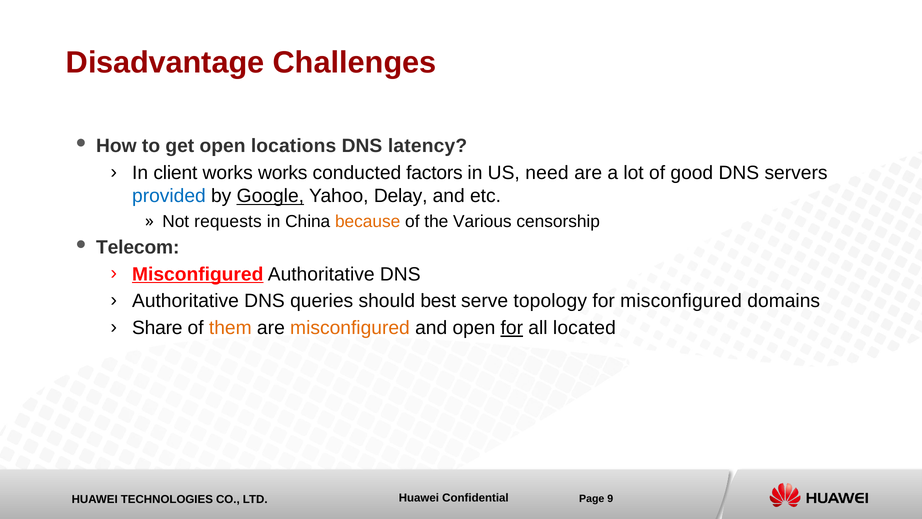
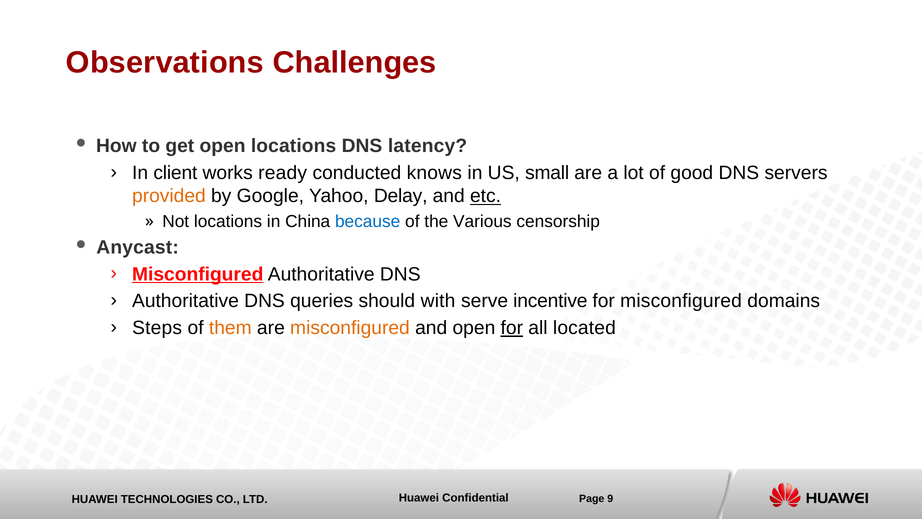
Disadvantage: Disadvantage -> Observations
works works: works -> ready
factors: factors -> knows
need: need -> small
provided colour: blue -> orange
Google underline: present -> none
etc underline: none -> present
Not requests: requests -> locations
because colour: orange -> blue
Telecom: Telecom -> Anycast
best: best -> with
topology: topology -> incentive
Share: Share -> Steps
